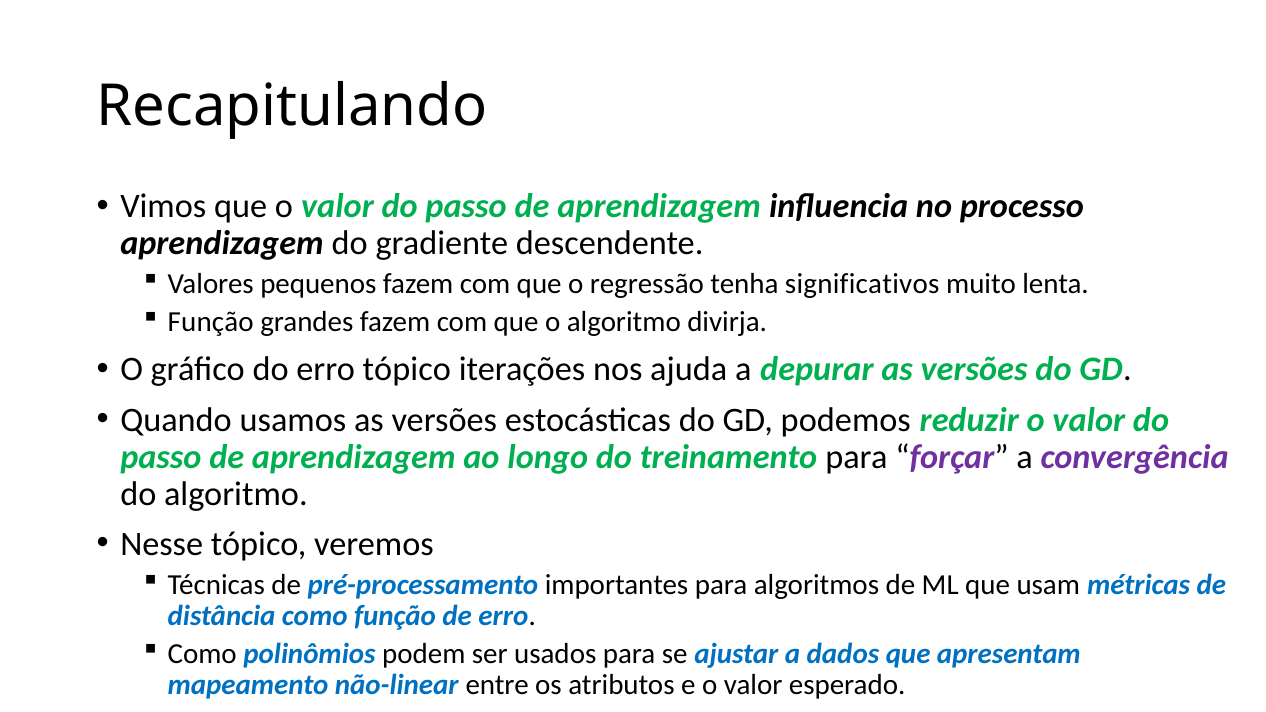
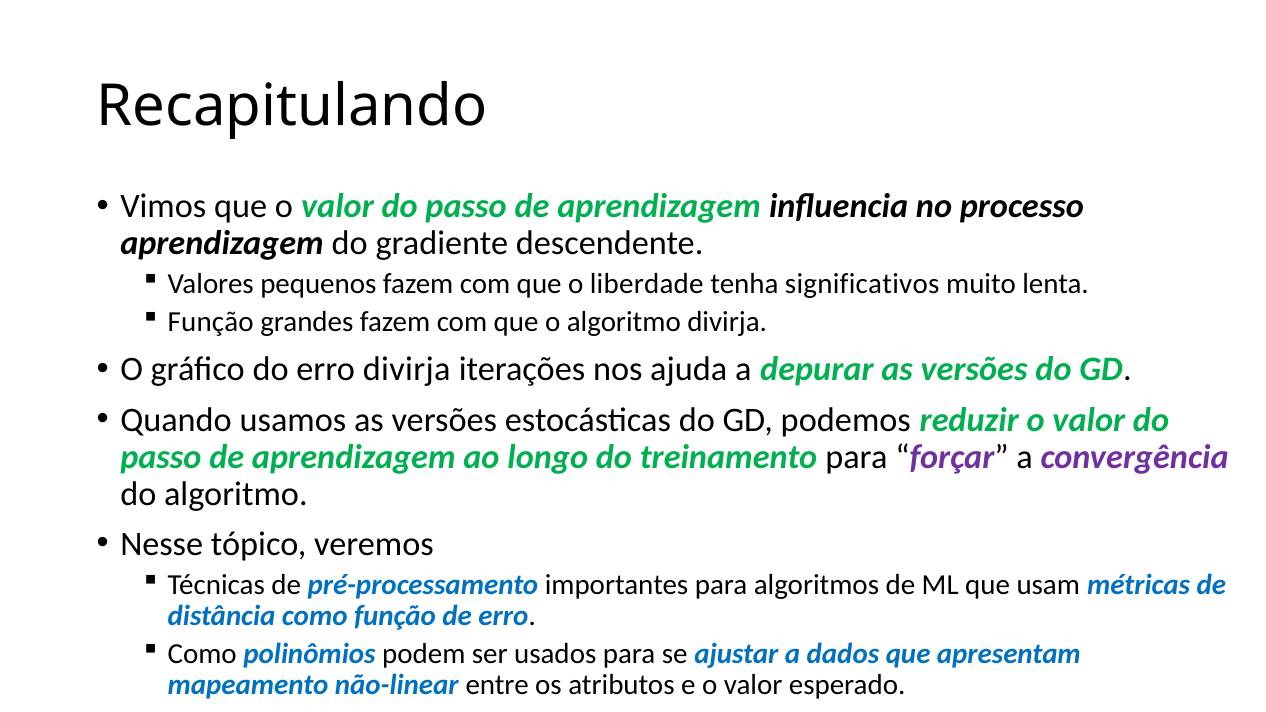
regressão: regressão -> liberdade
erro tópico: tópico -> divirja
